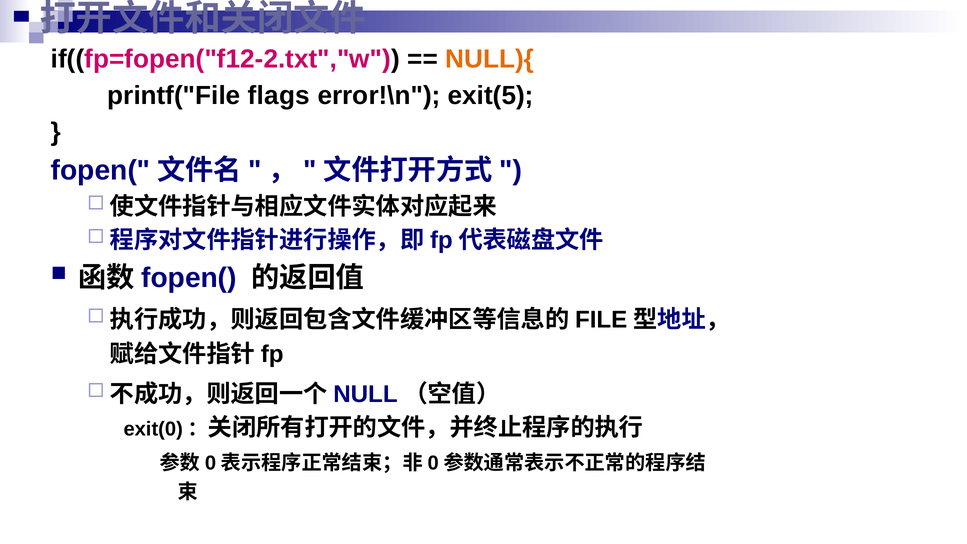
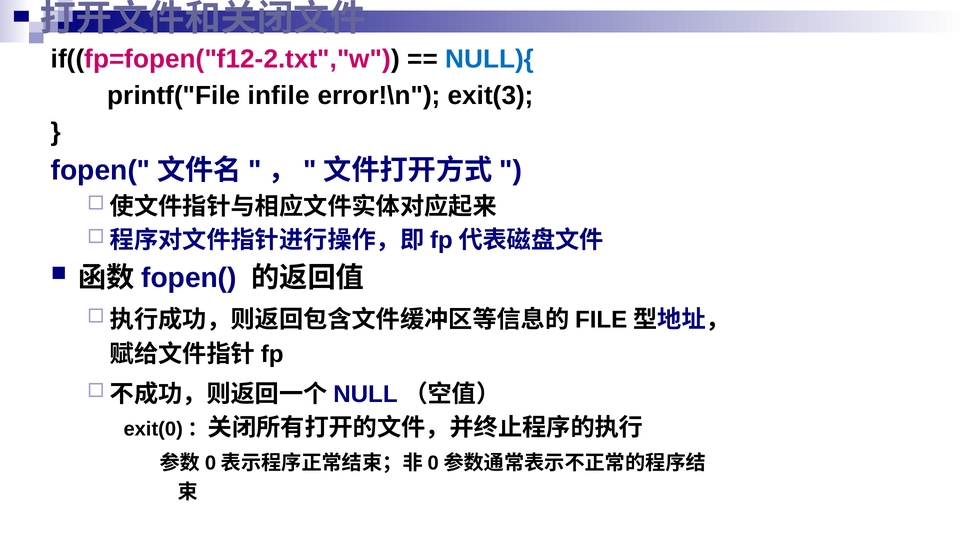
NULL){ colour: orange -> blue
flags: flags -> infile
exit(5: exit(5 -> exit(3
